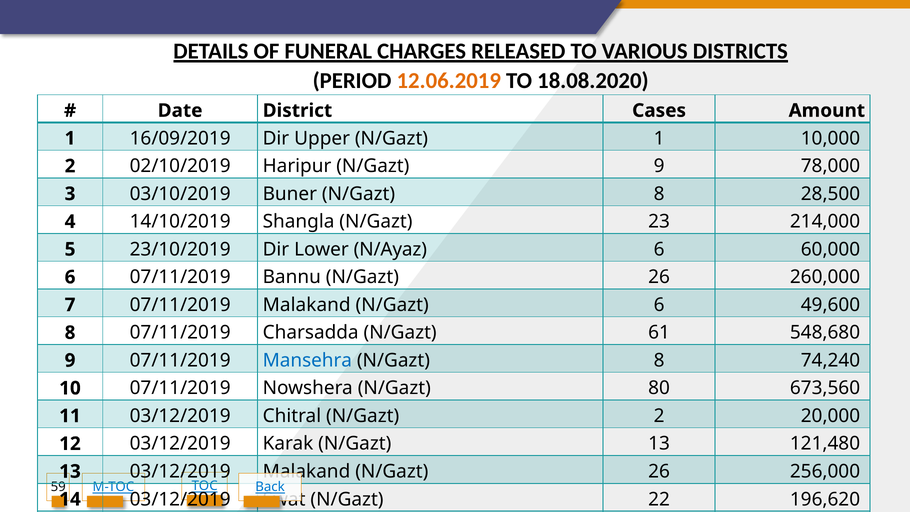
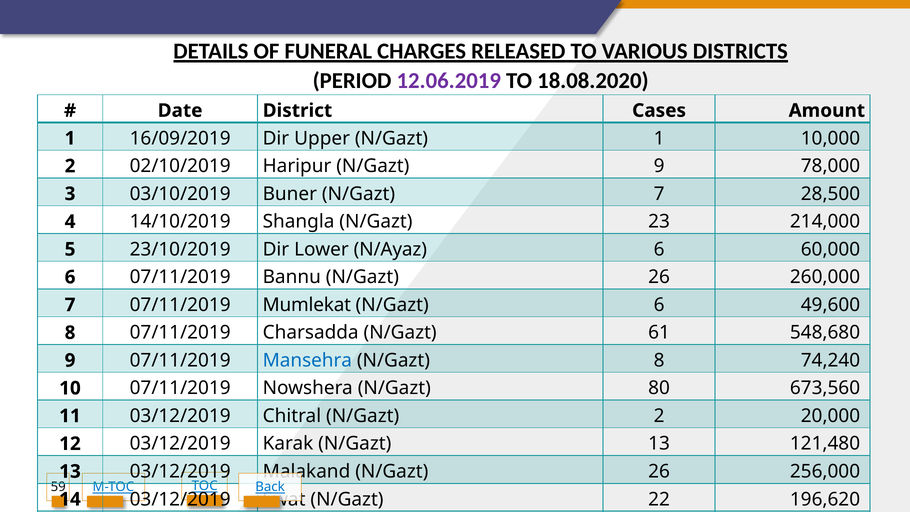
12.06.2019 colour: orange -> purple
Buner N/Gazt 8: 8 -> 7
07/11/2019 Malakand: Malakand -> Mumlekat
